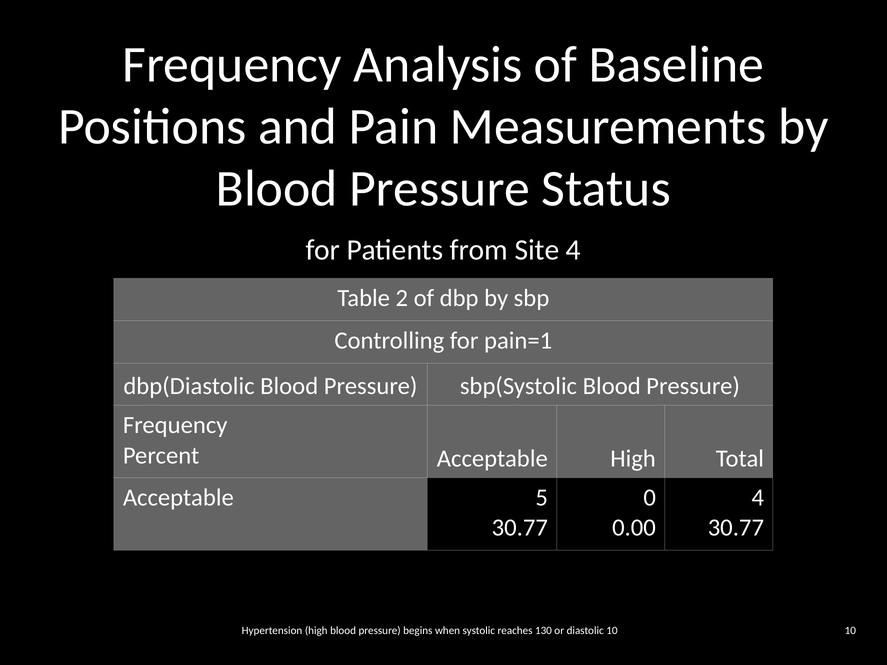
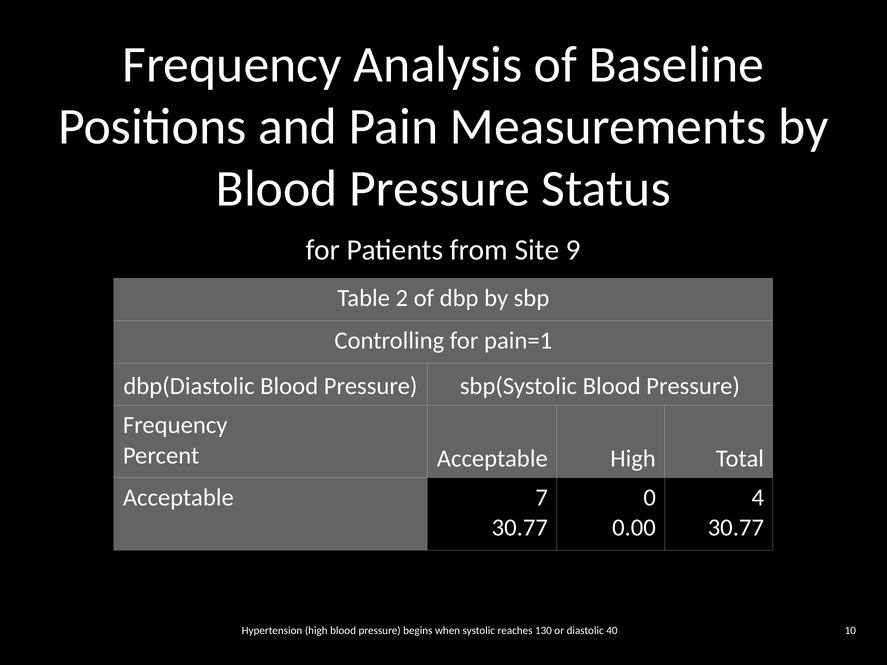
Site 4: 4 -> 9
5: 5 -> 7
diastolic 10: 10 -> 40
